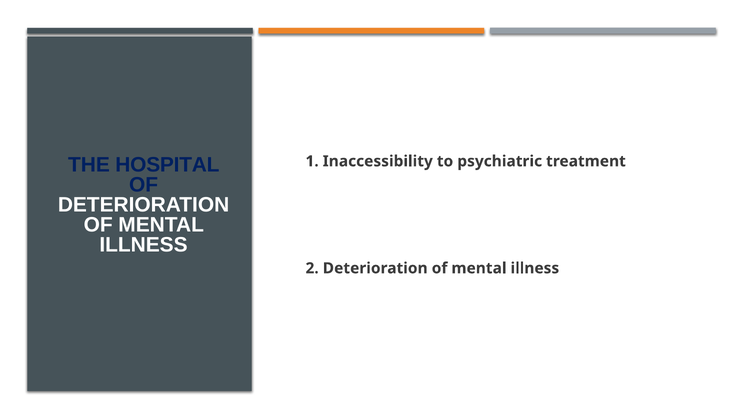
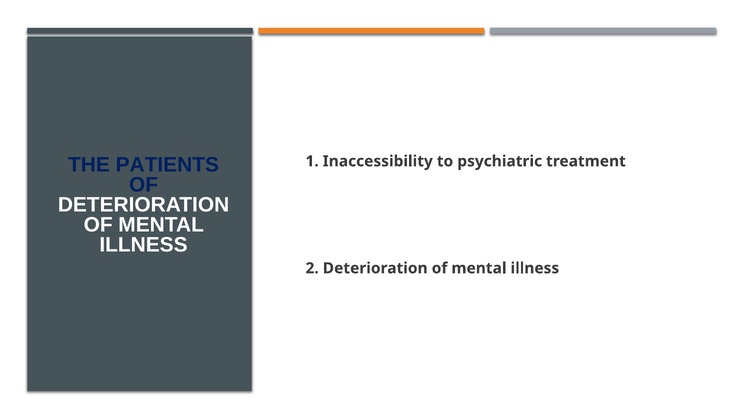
HOSPITAL: HOSPITAL -> PATIENTS
